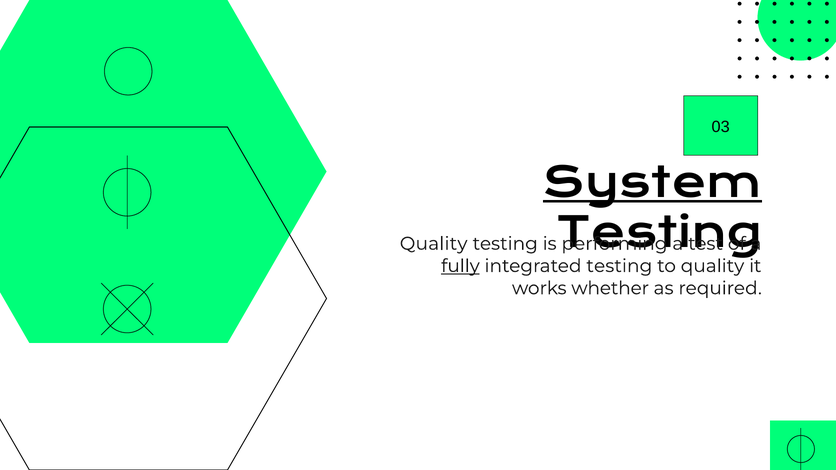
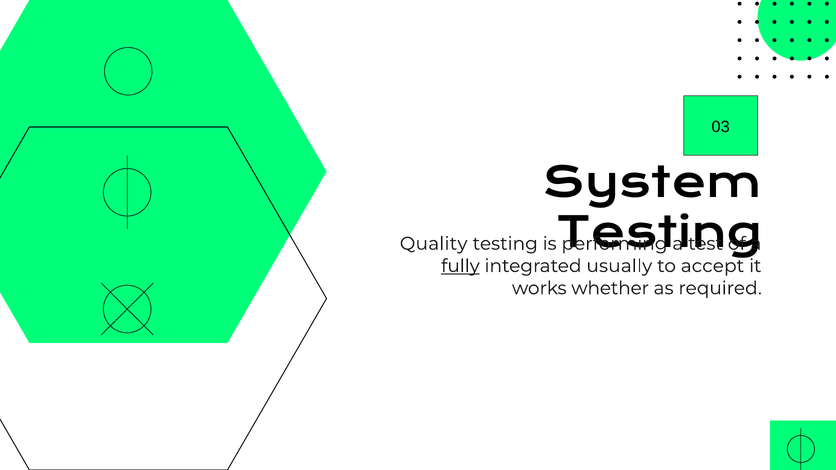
System underline: present -> none
integrated testing: testing -> usually
to quality: quality -> accept
